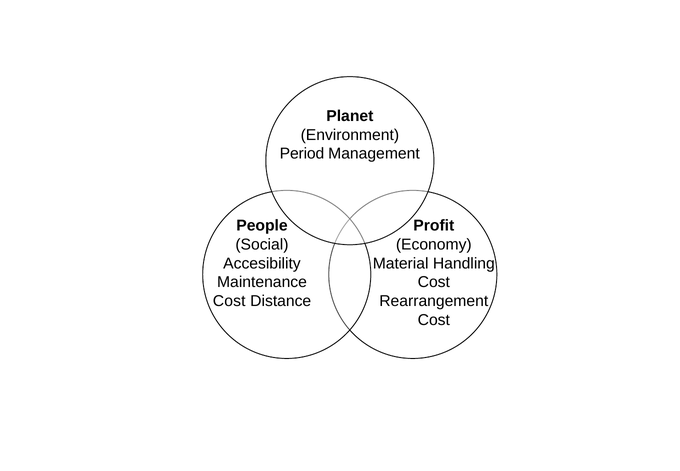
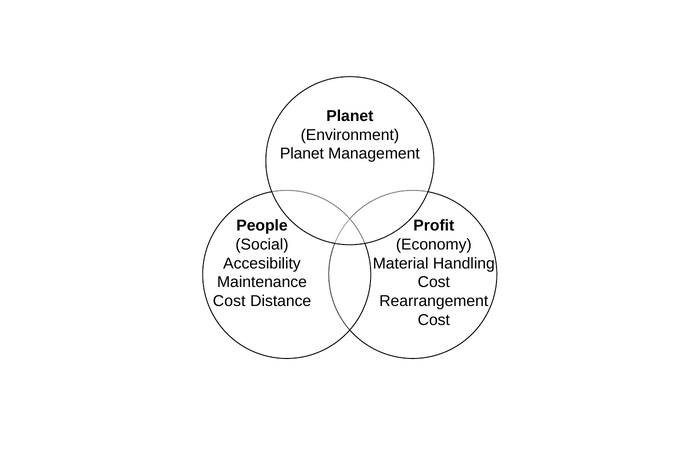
Period at (302, 154): Period -> Planet
